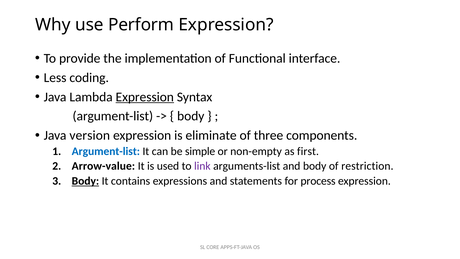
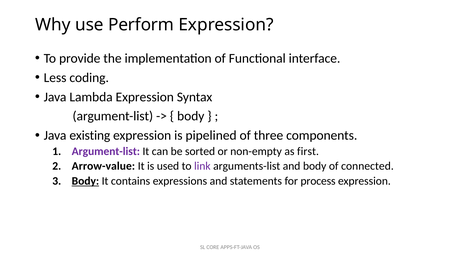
Expression at (145, 97) underline: present -> none
version: version -> existing
eliminate: eliminate -> pipelined
Argument-list at (106, 151) colour: blue -> purple
simple: simple -> sorted
restriction: restriction -> connected
